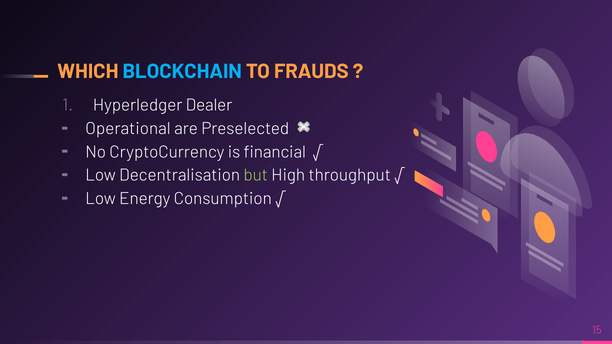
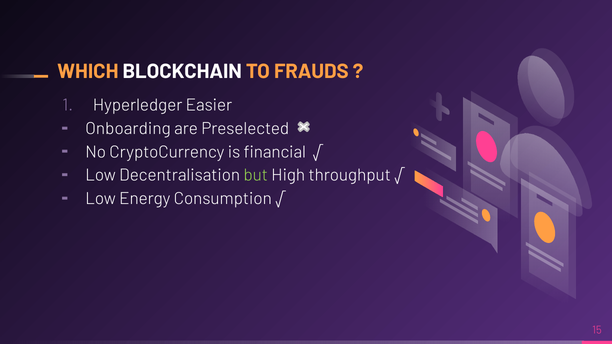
BLOCKCHAIN colour: light blue -> white
Dealer: Dealer -> Easier
Operational: Operational -> Onboarding
